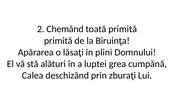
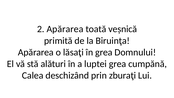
2 Chemând: Chemând -> Apărarea
toată primită: primită -> veșnică
în plini: plini -> grea
